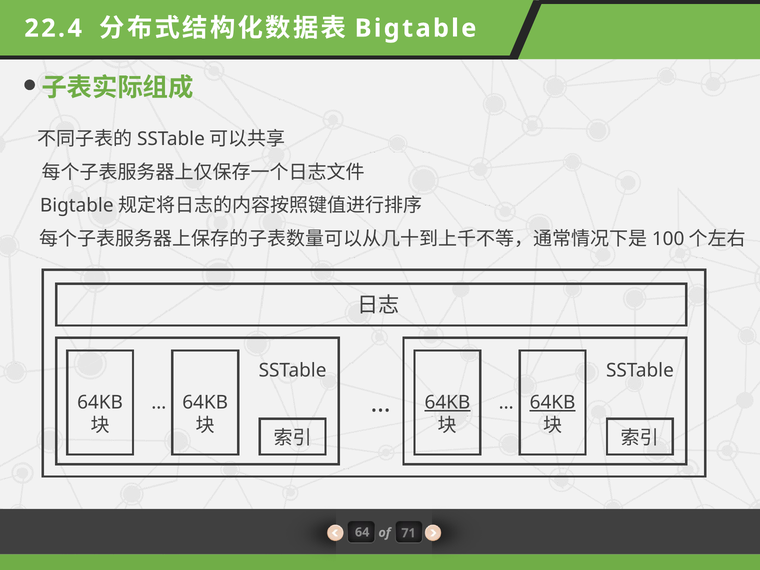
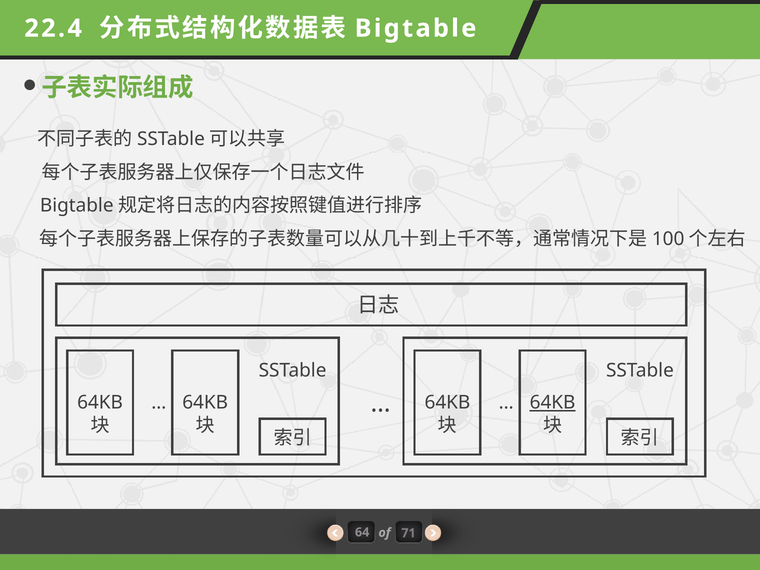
64KB at (447, 403) underline: present -> none
